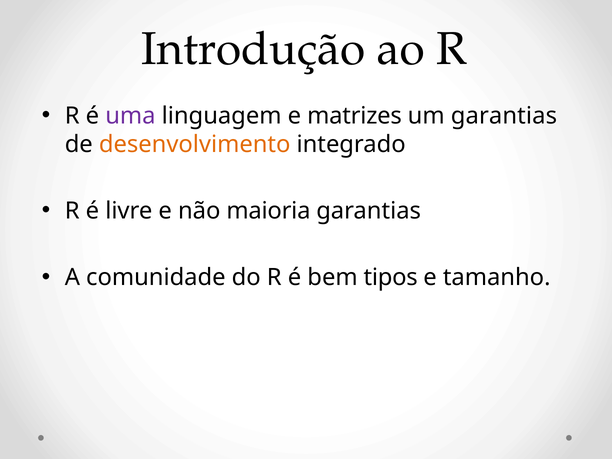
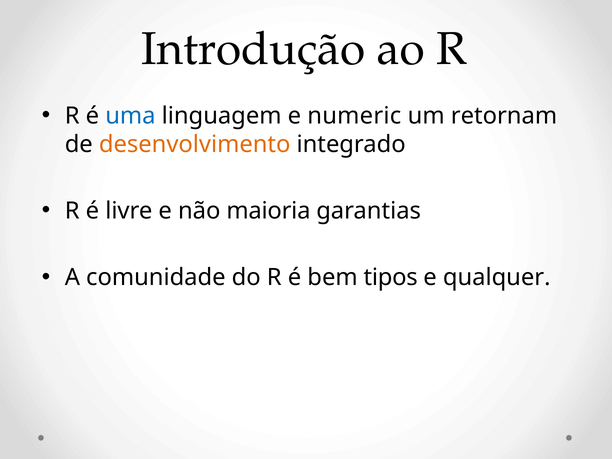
uma colour: purple -> blue
matrizes: matrizes -> numeric
um garantias: garantias -> retornam
tamanho: tamanho -> qualquer
